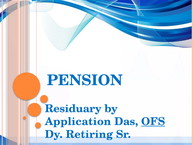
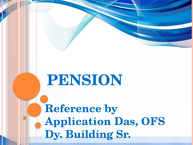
Residuary: Residuary -> Reference
OFS underline: present -> none
Retiring: Retiring -> Building
